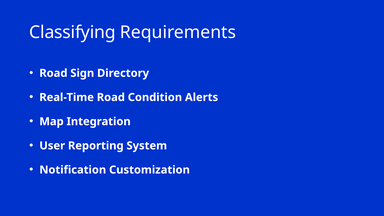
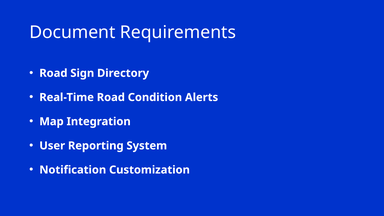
Classifying: Classifying -> Document
